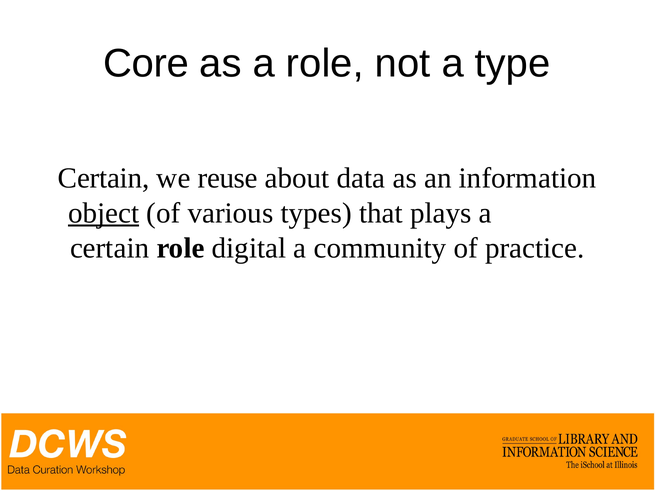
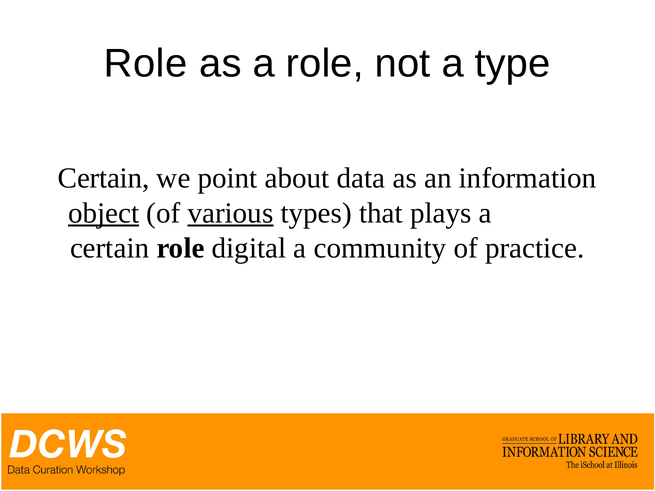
Core at (146, 63): Core -> Role
reuse: reuse -> point
various underline: none -> present
